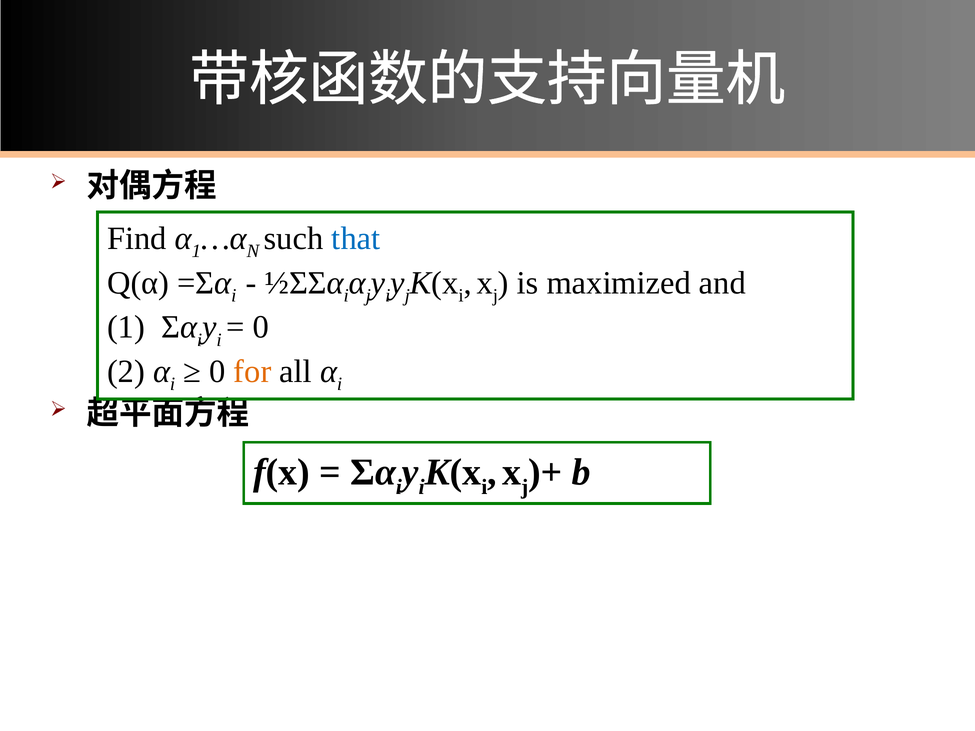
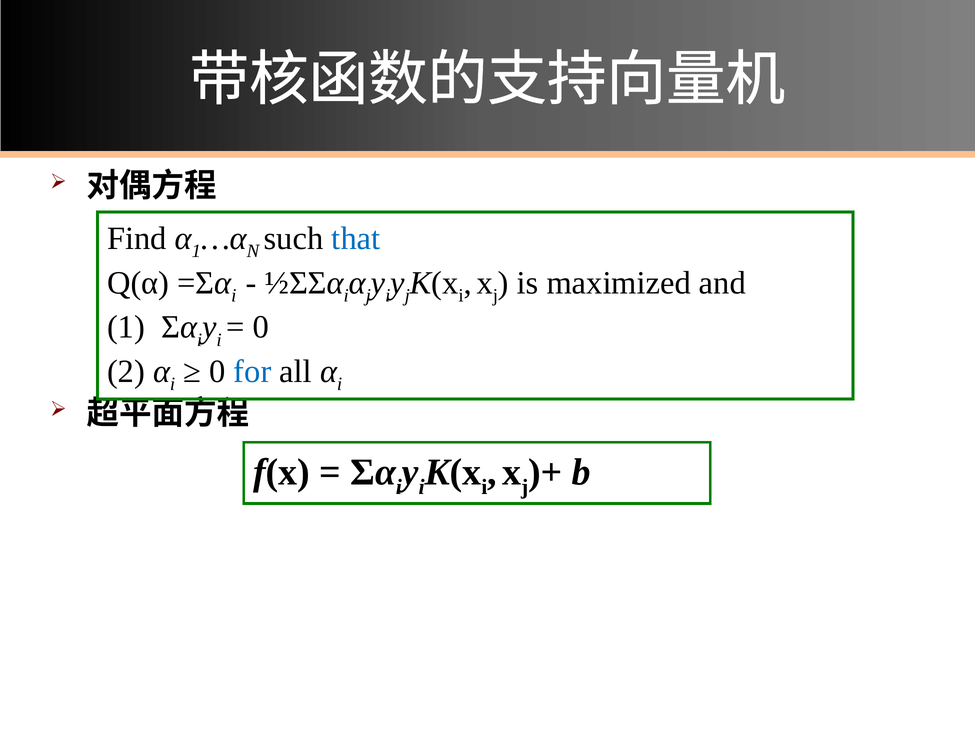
for colour: orange -> blue
